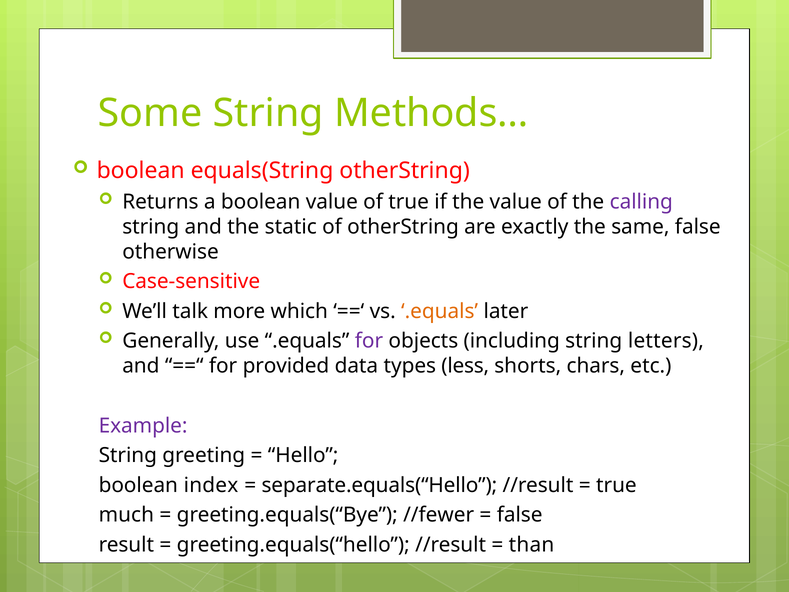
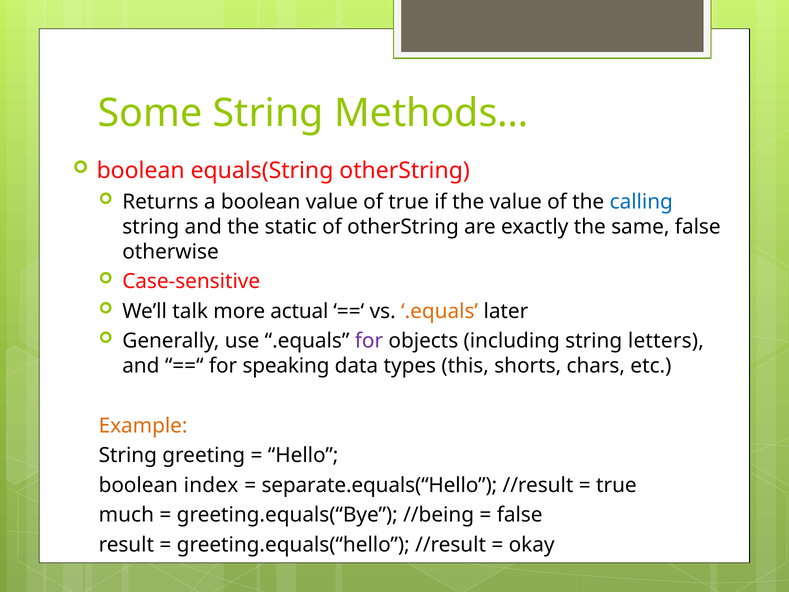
calling colour: purple -> blue
which: which -> actual
provided: provided -> speaking
less: less -> this
Example colour: purple -> orange
//fewer: //fewer -> //being
than: than -> okay
